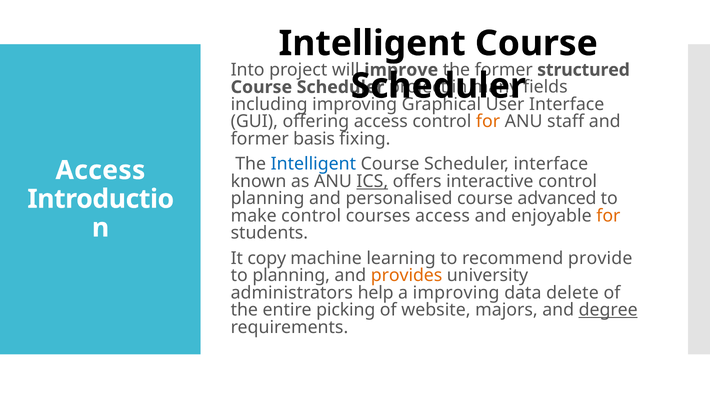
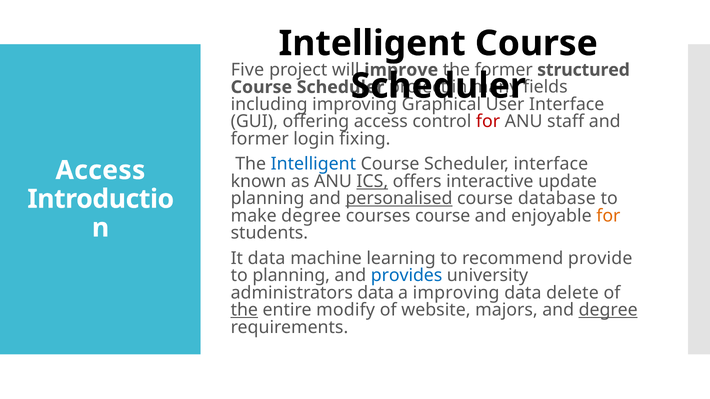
Into: Into -> Five
for at (488, 122) colour: orange -> red
basis: basis -> login
interactive control: control -> update
personalised underline: none -> present
advanced: advanced -> database
make control: control -> degree
courses access: access -> course
It copy: copy -> data
provides colour: orange -> blue
administrators help: help -> data
the at (244, 310) underline: none -> present
picking: picking -> modify
